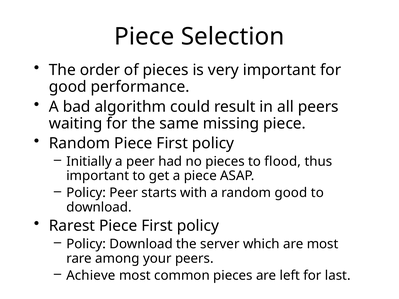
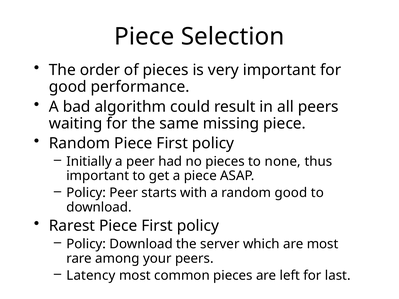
flood: flood -> none
Achieve: Achieve -> Latency
